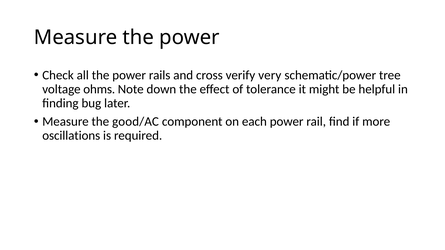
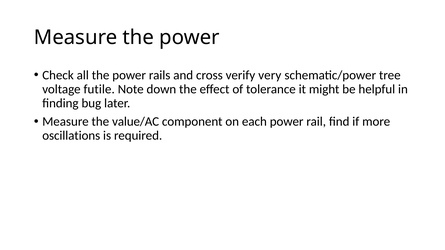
ohms: ohms -> futile
good/AC: good/AC -> value/AC
